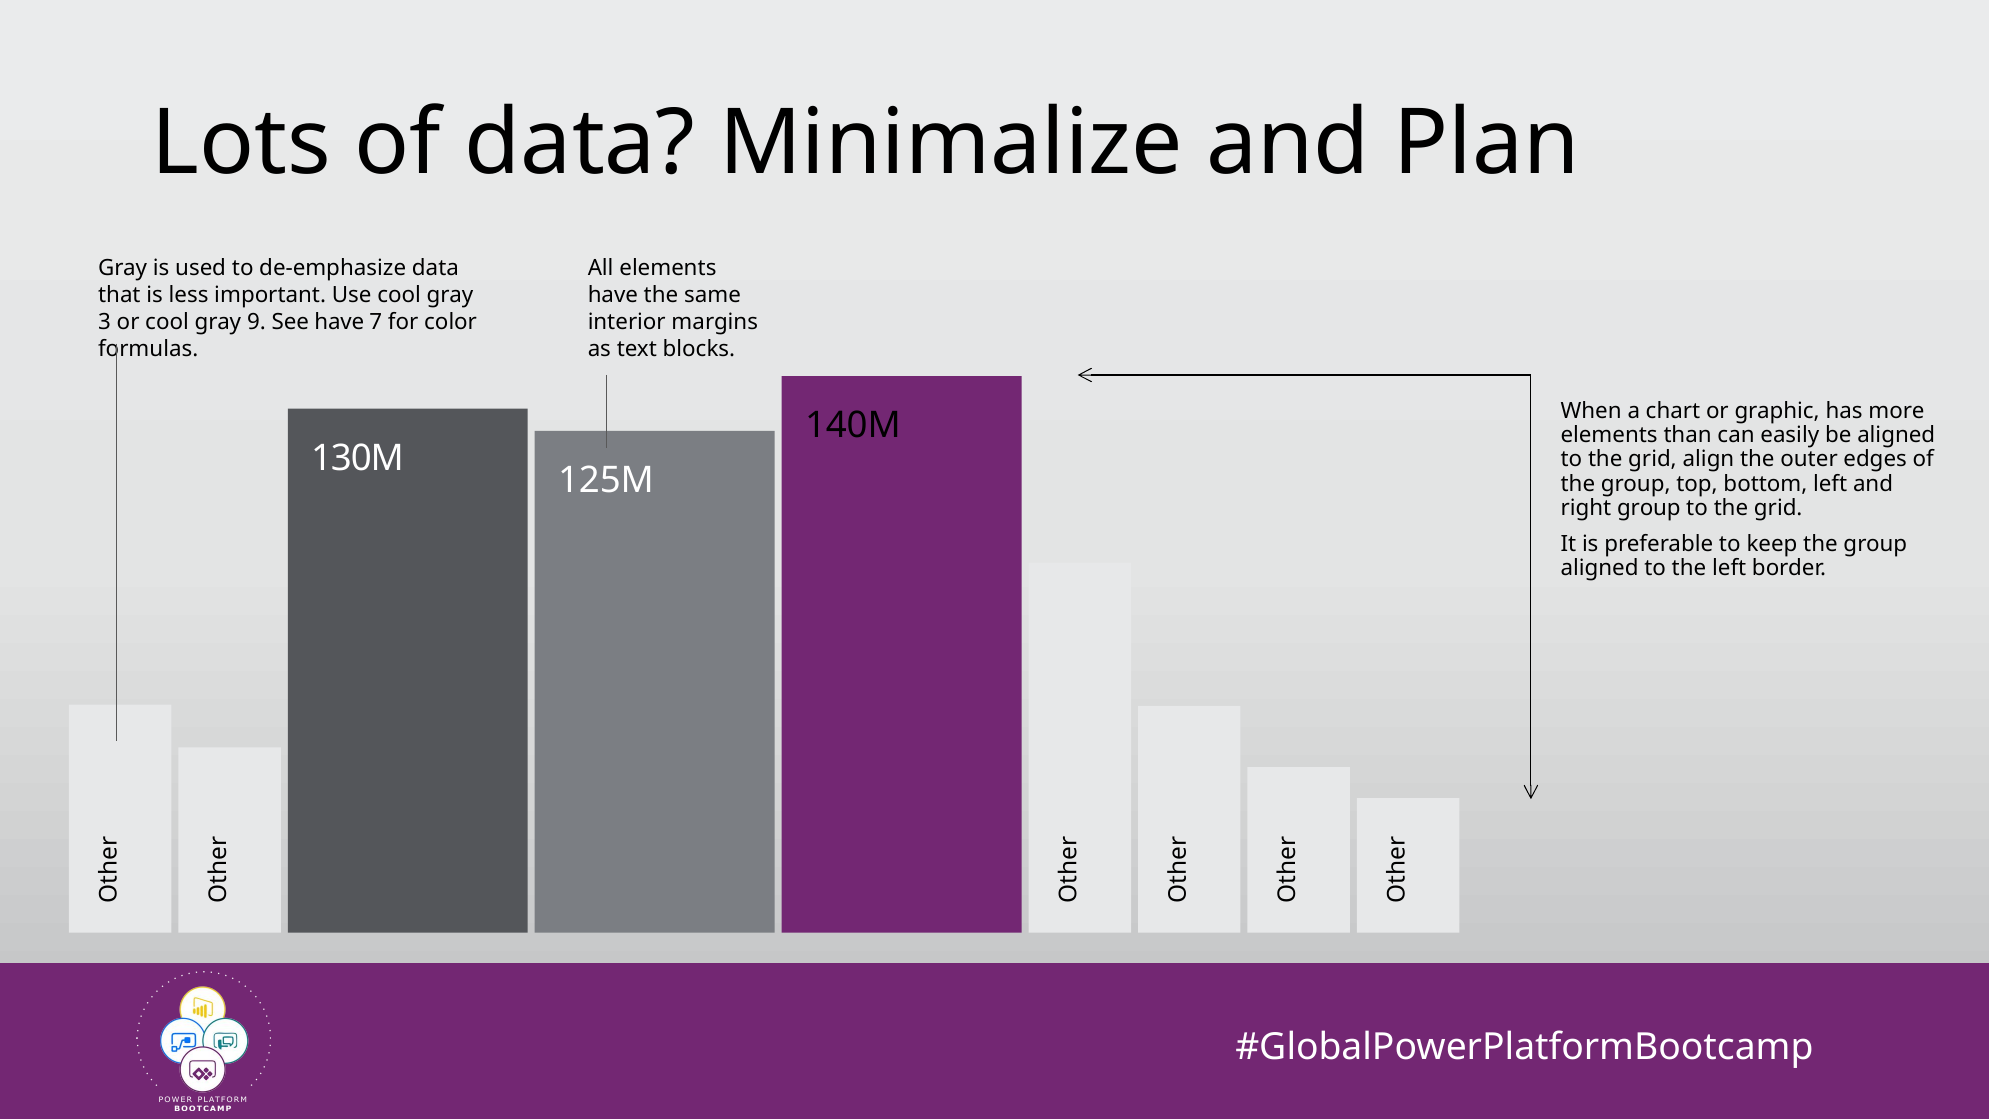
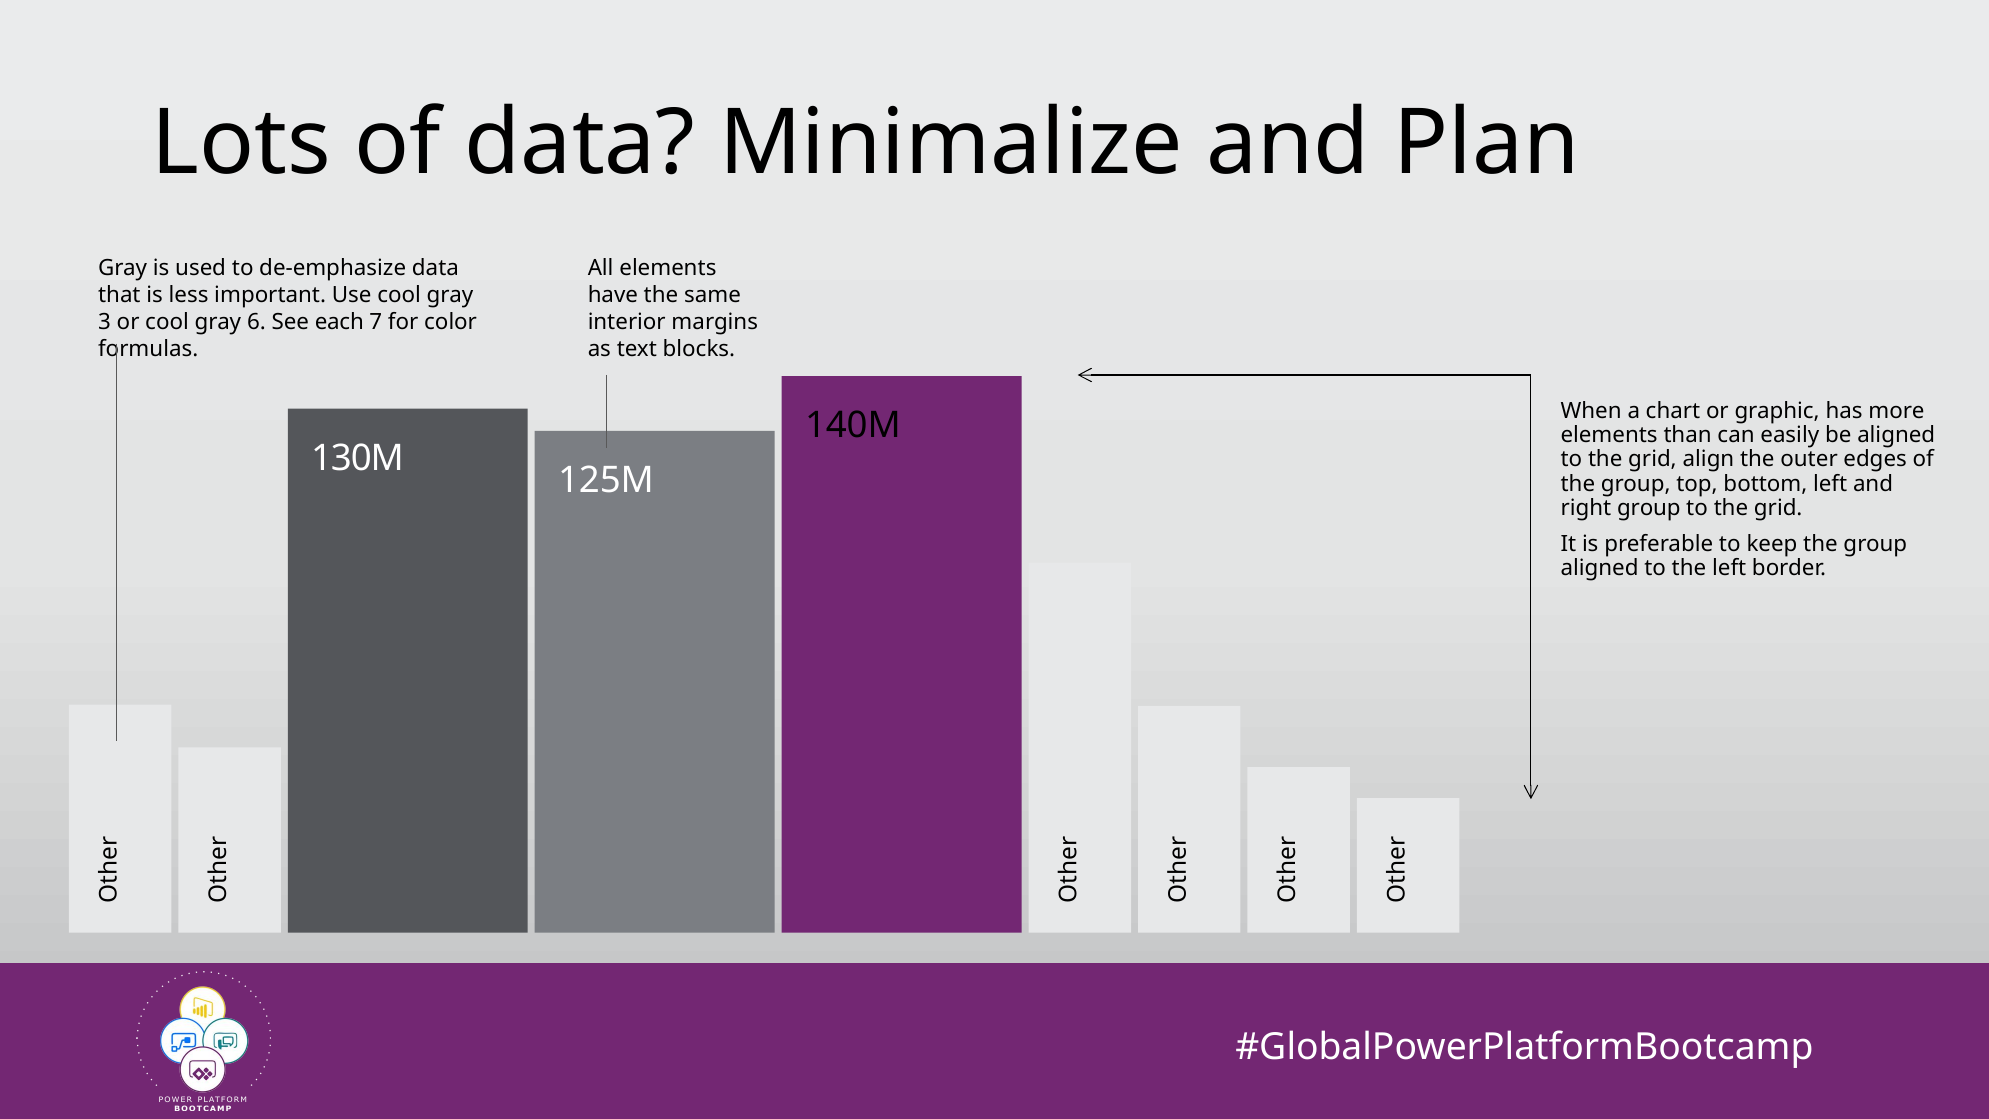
9: 9 -> 6
See have: have -> each
